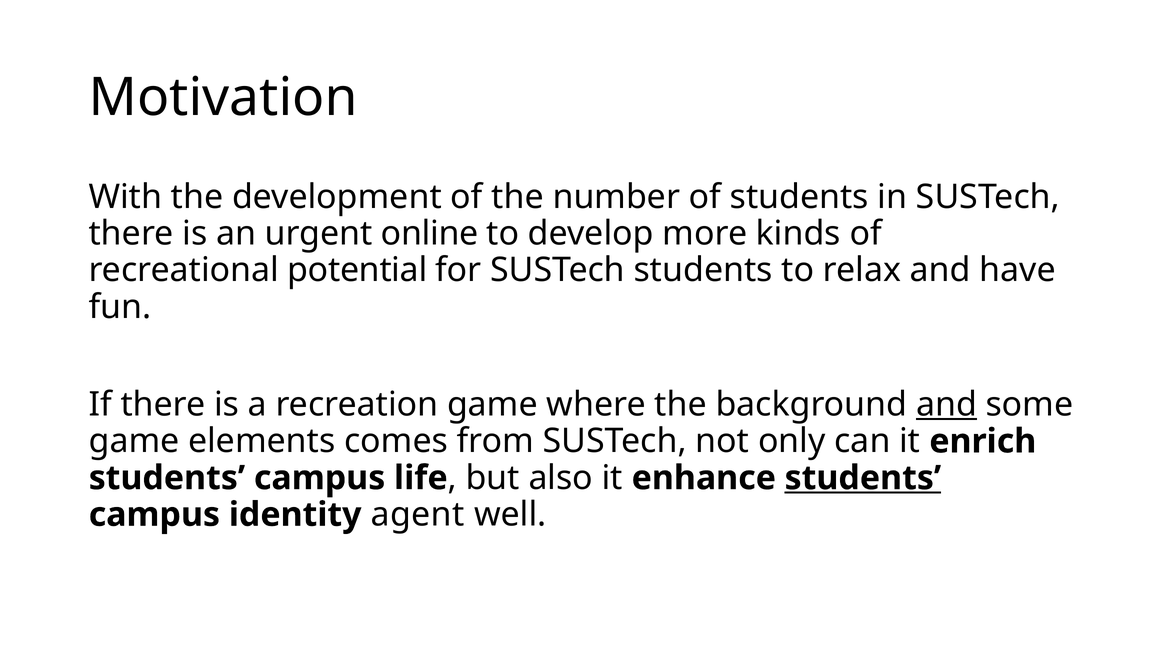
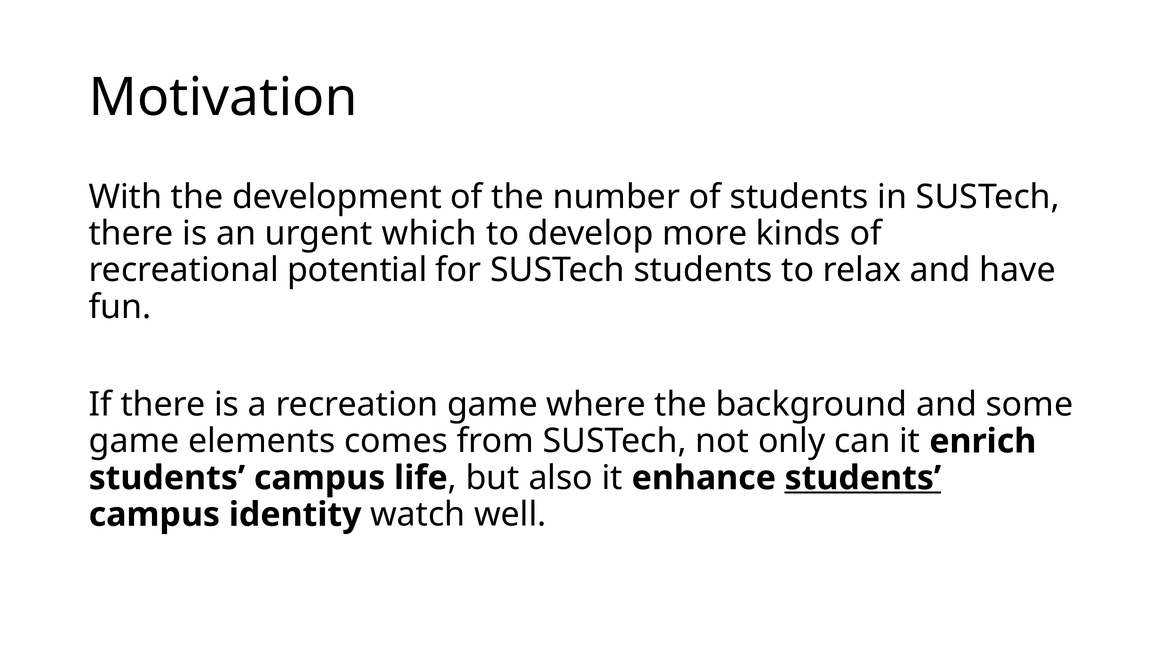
online: online -> which
and at (946, 404) underline: present -> none
agent: agent -> watch
